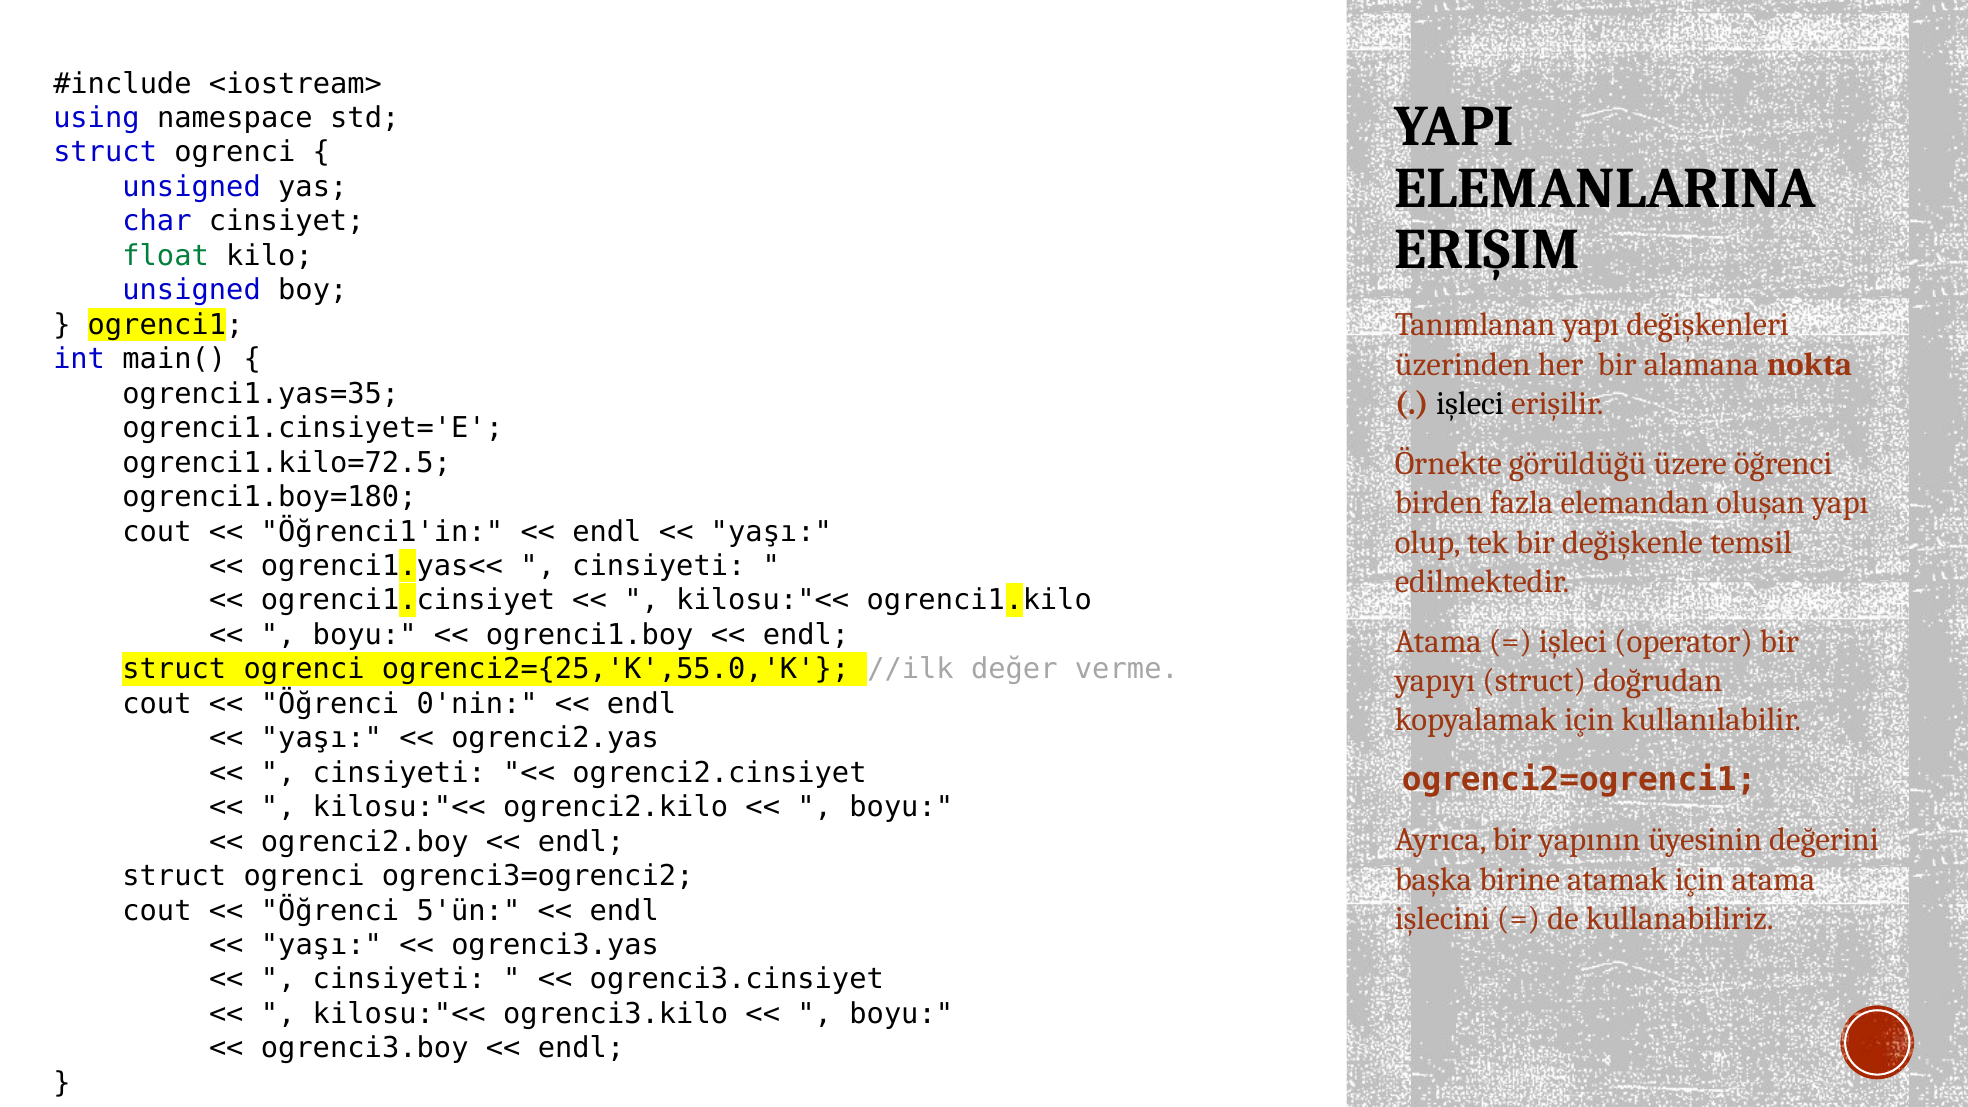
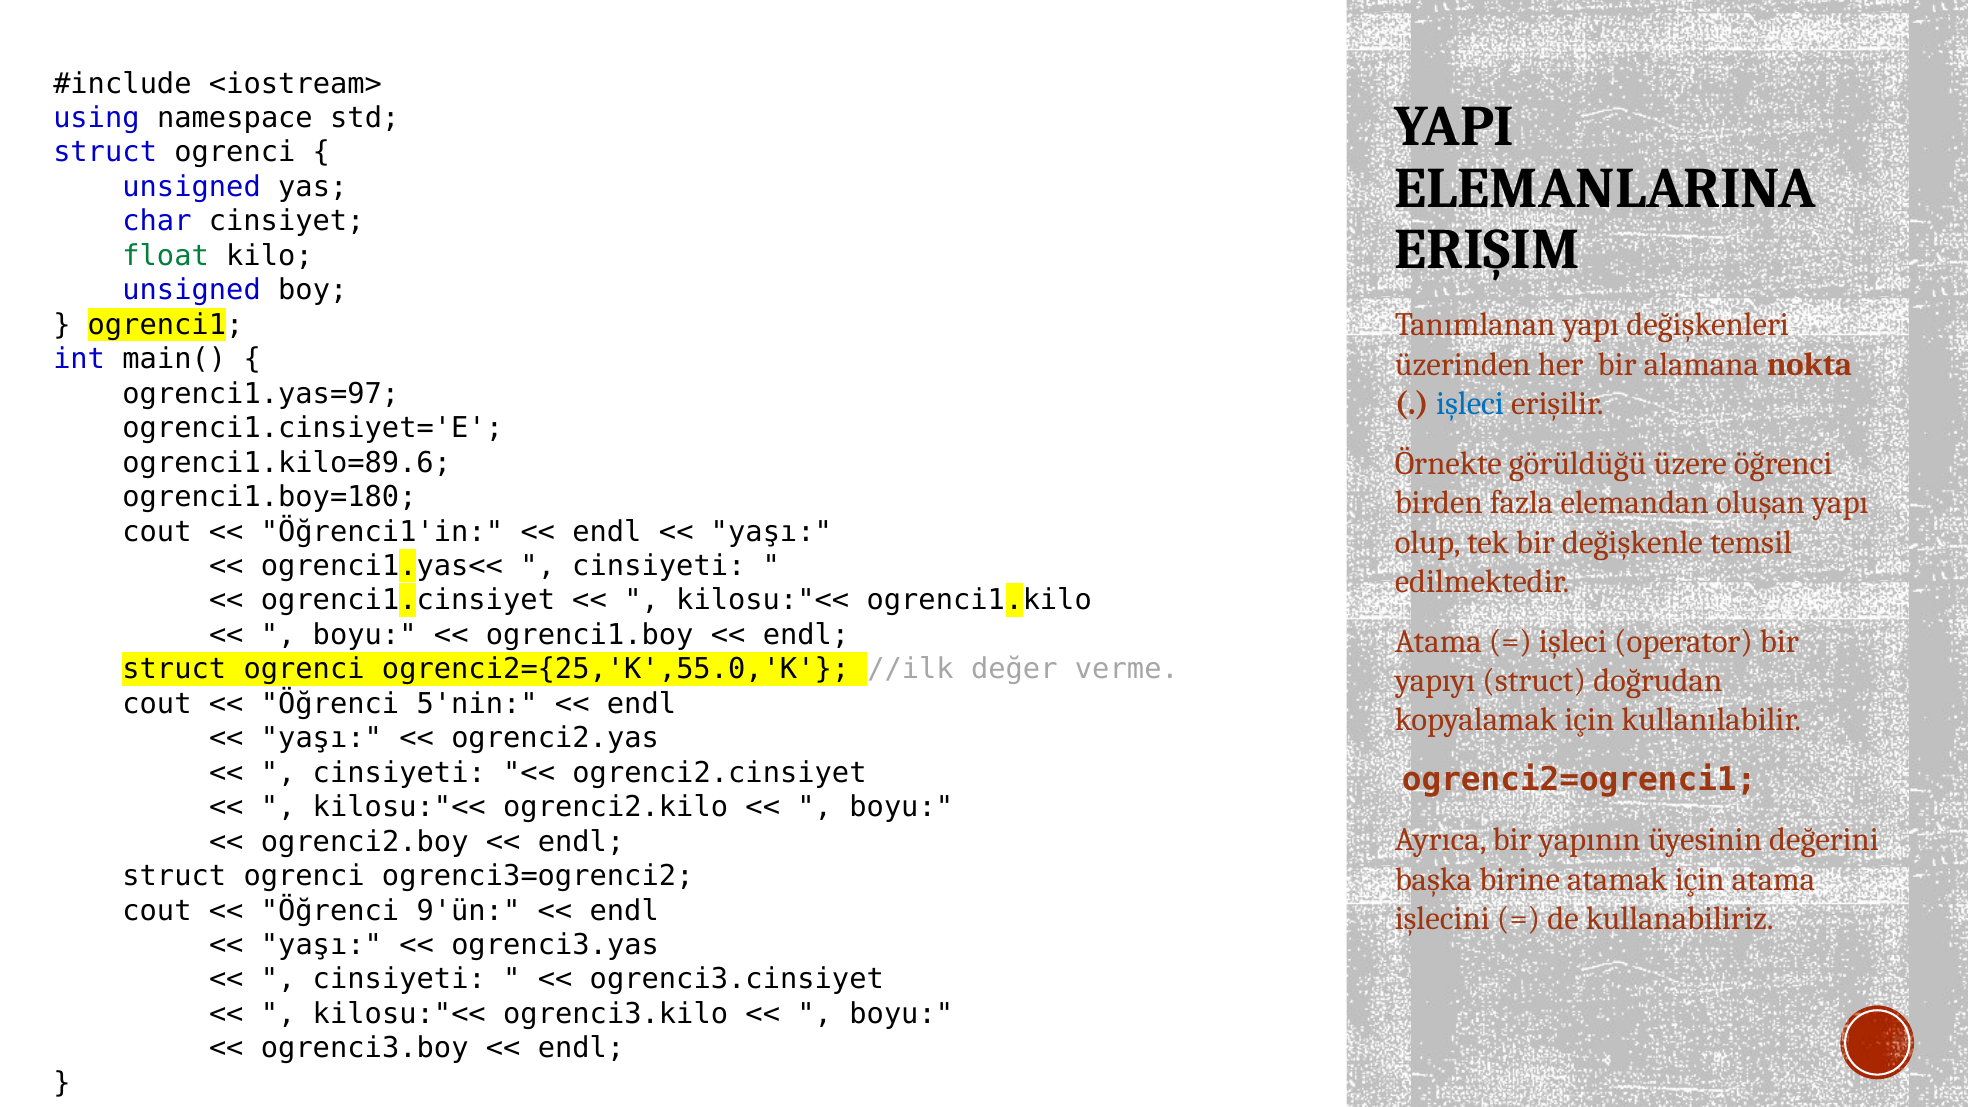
ogrenci1.yas=35: ogrenci1.yas=35 -> ogrenci1.yas=97
işleci at (1470, 404) colour: black -> blue
ogrenci1.kilo=72.5: ogrenci1.kilo=72.5 -> ogrenci1.kilo=89.6
0'nin: 0'nin -> 5'nin
5'ün: 5'ün -> 9'ün
